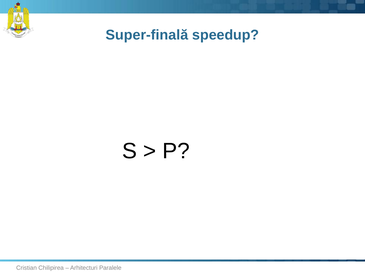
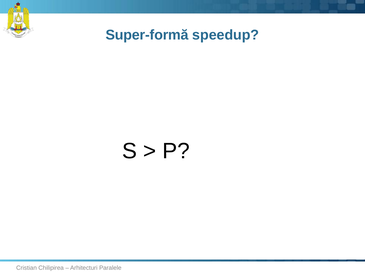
Super-finală: Super-finală -> Super-formă
